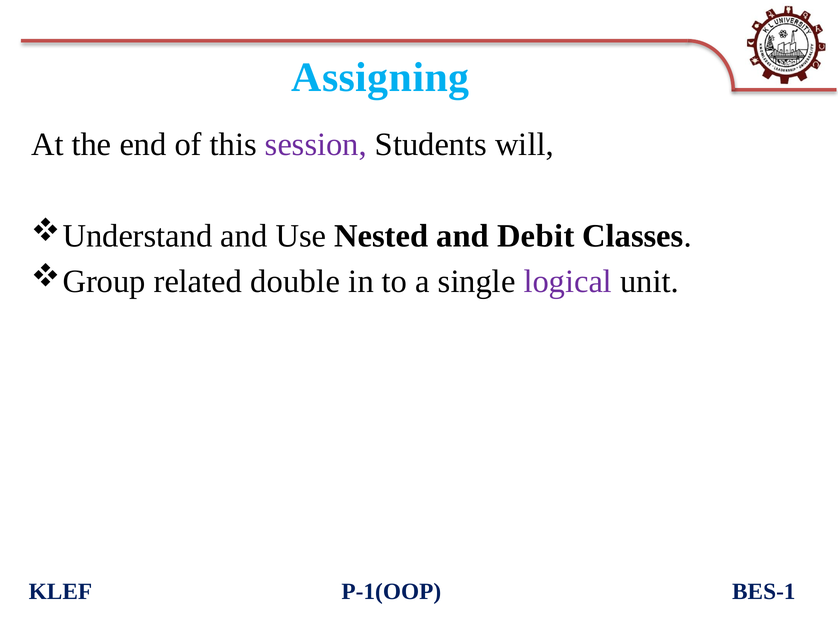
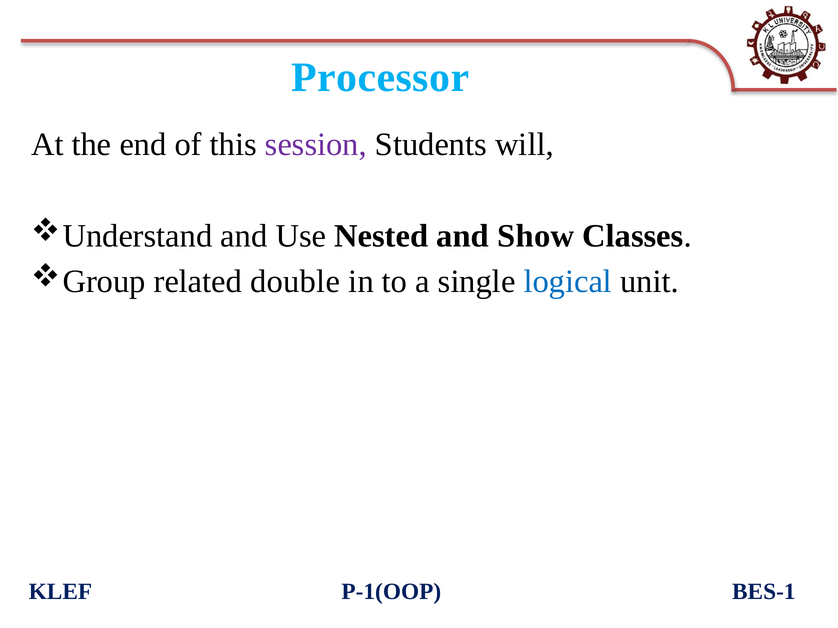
Assigning: Assigning -> Processor
Debit: Debit -> Show
logical colour: purple -> blue
